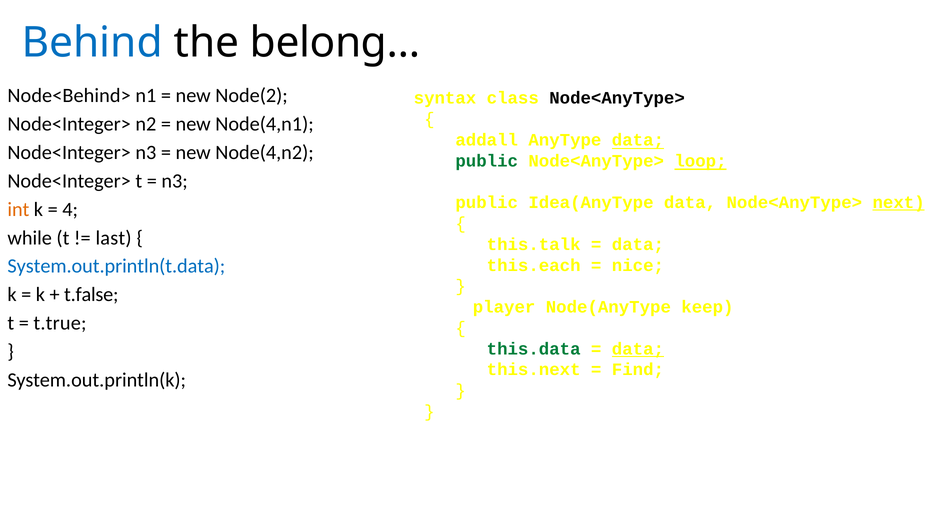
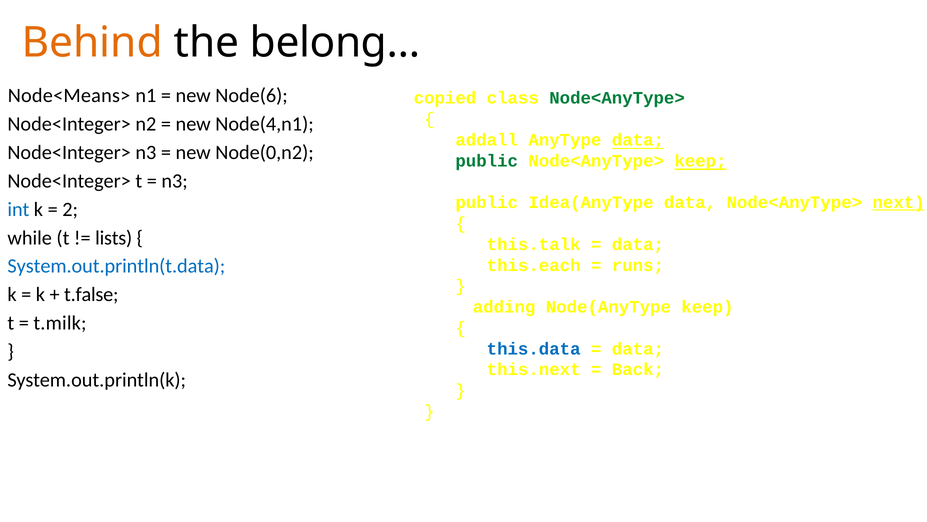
Behind colour: blue -> orange
Node<Behind>: Node<Behind> -> Node<Means>
Node(2: Node(2 -> Node(6
syntax: syntax -> copied
Node<AnyType> at (617, 98) colour: black -> green
Node(4,n2: Node(4,n2 -> Node(0,n2
Node<AnyType> loop: loop -> keep
int colour: orange -> blue
4: 4 -> 2
last: last -> lists
nice: nice -> runs
player: player -> adding
t.true: t.true -> t.milk
this.data colour: green -> blue
data at (638, 348) underline: present -> none
Find: Find -> Back
